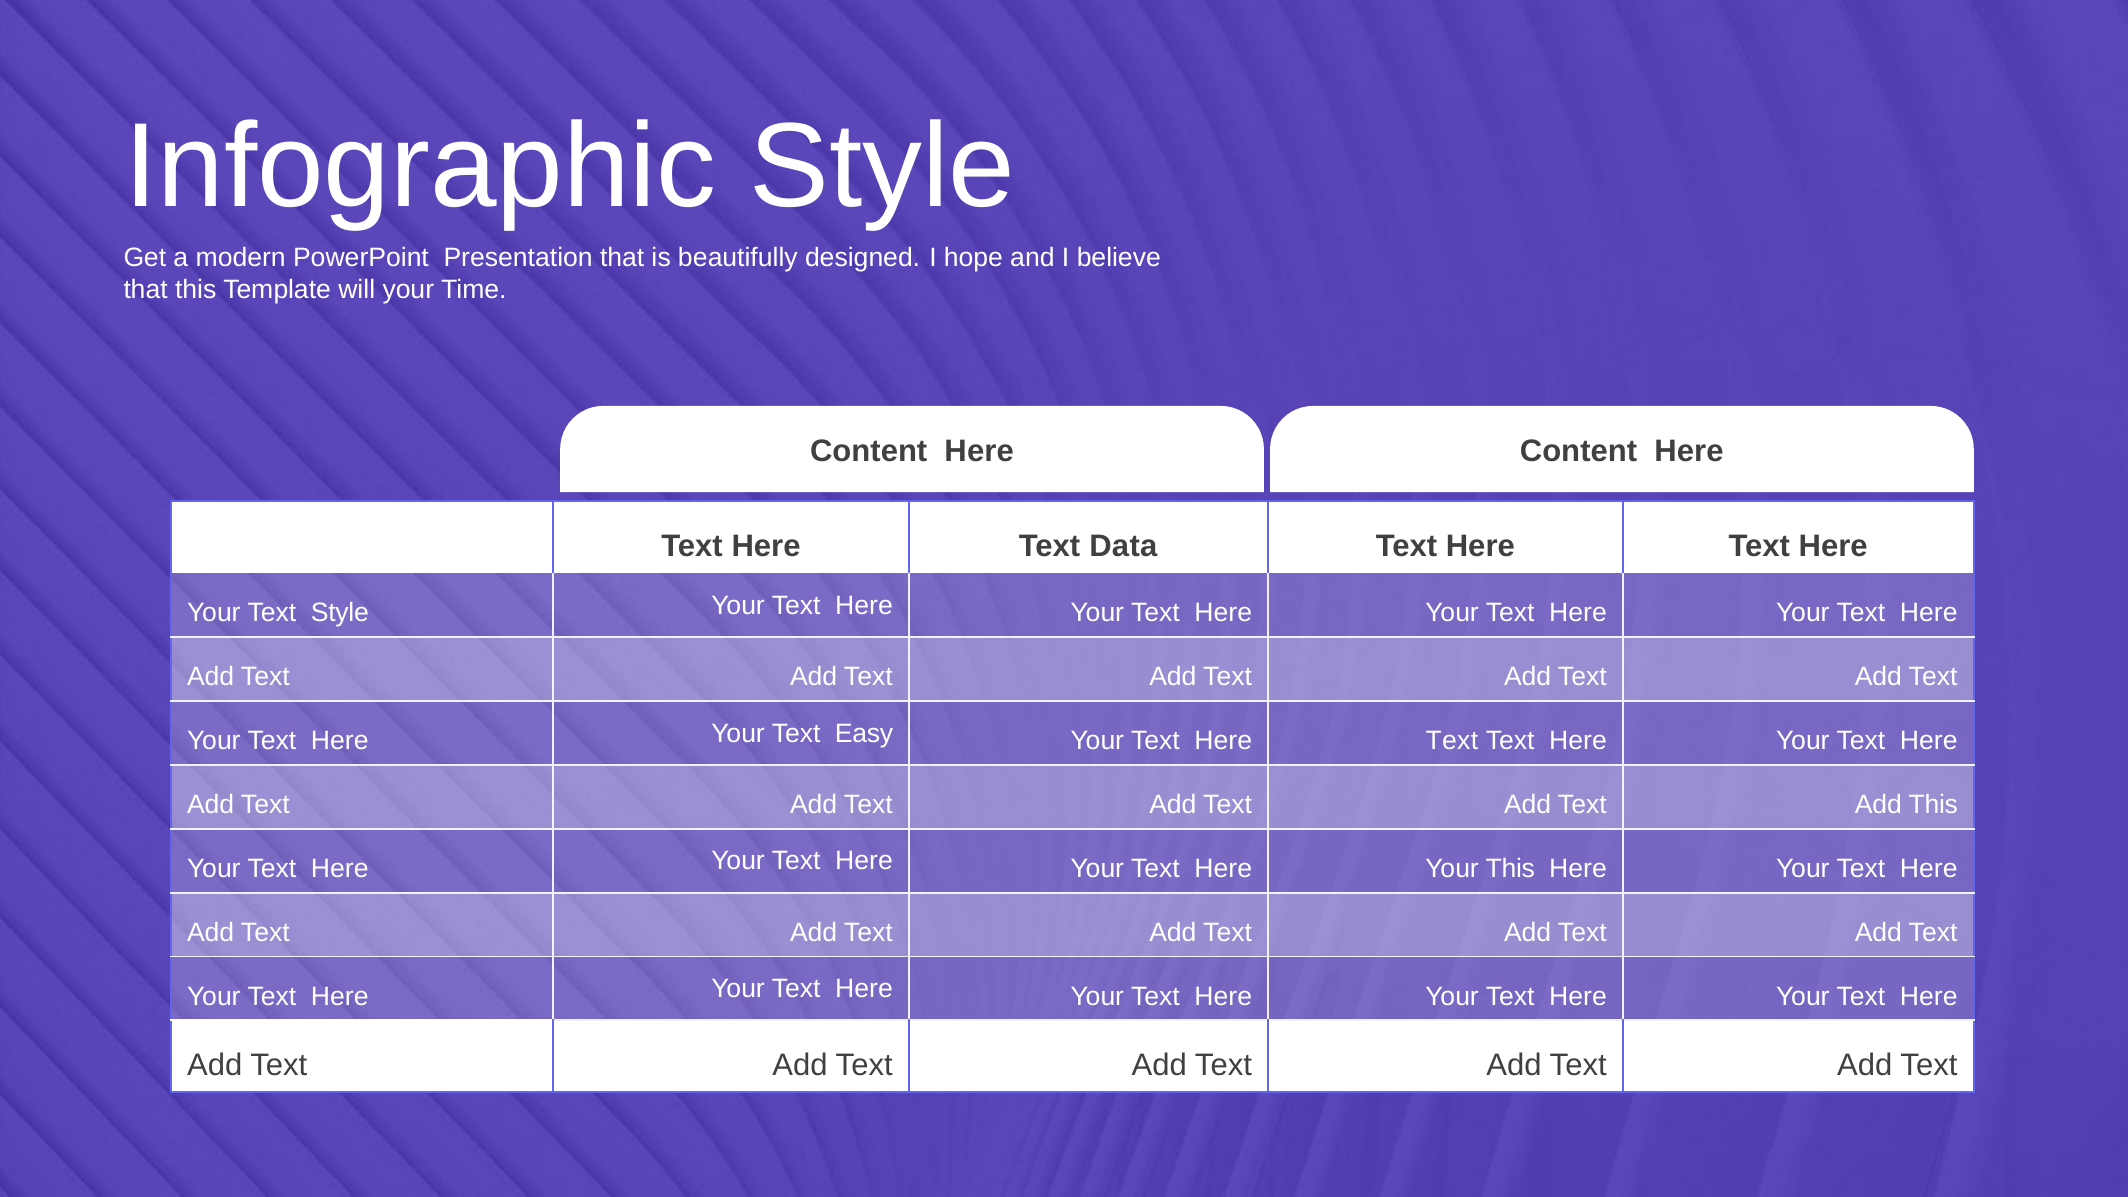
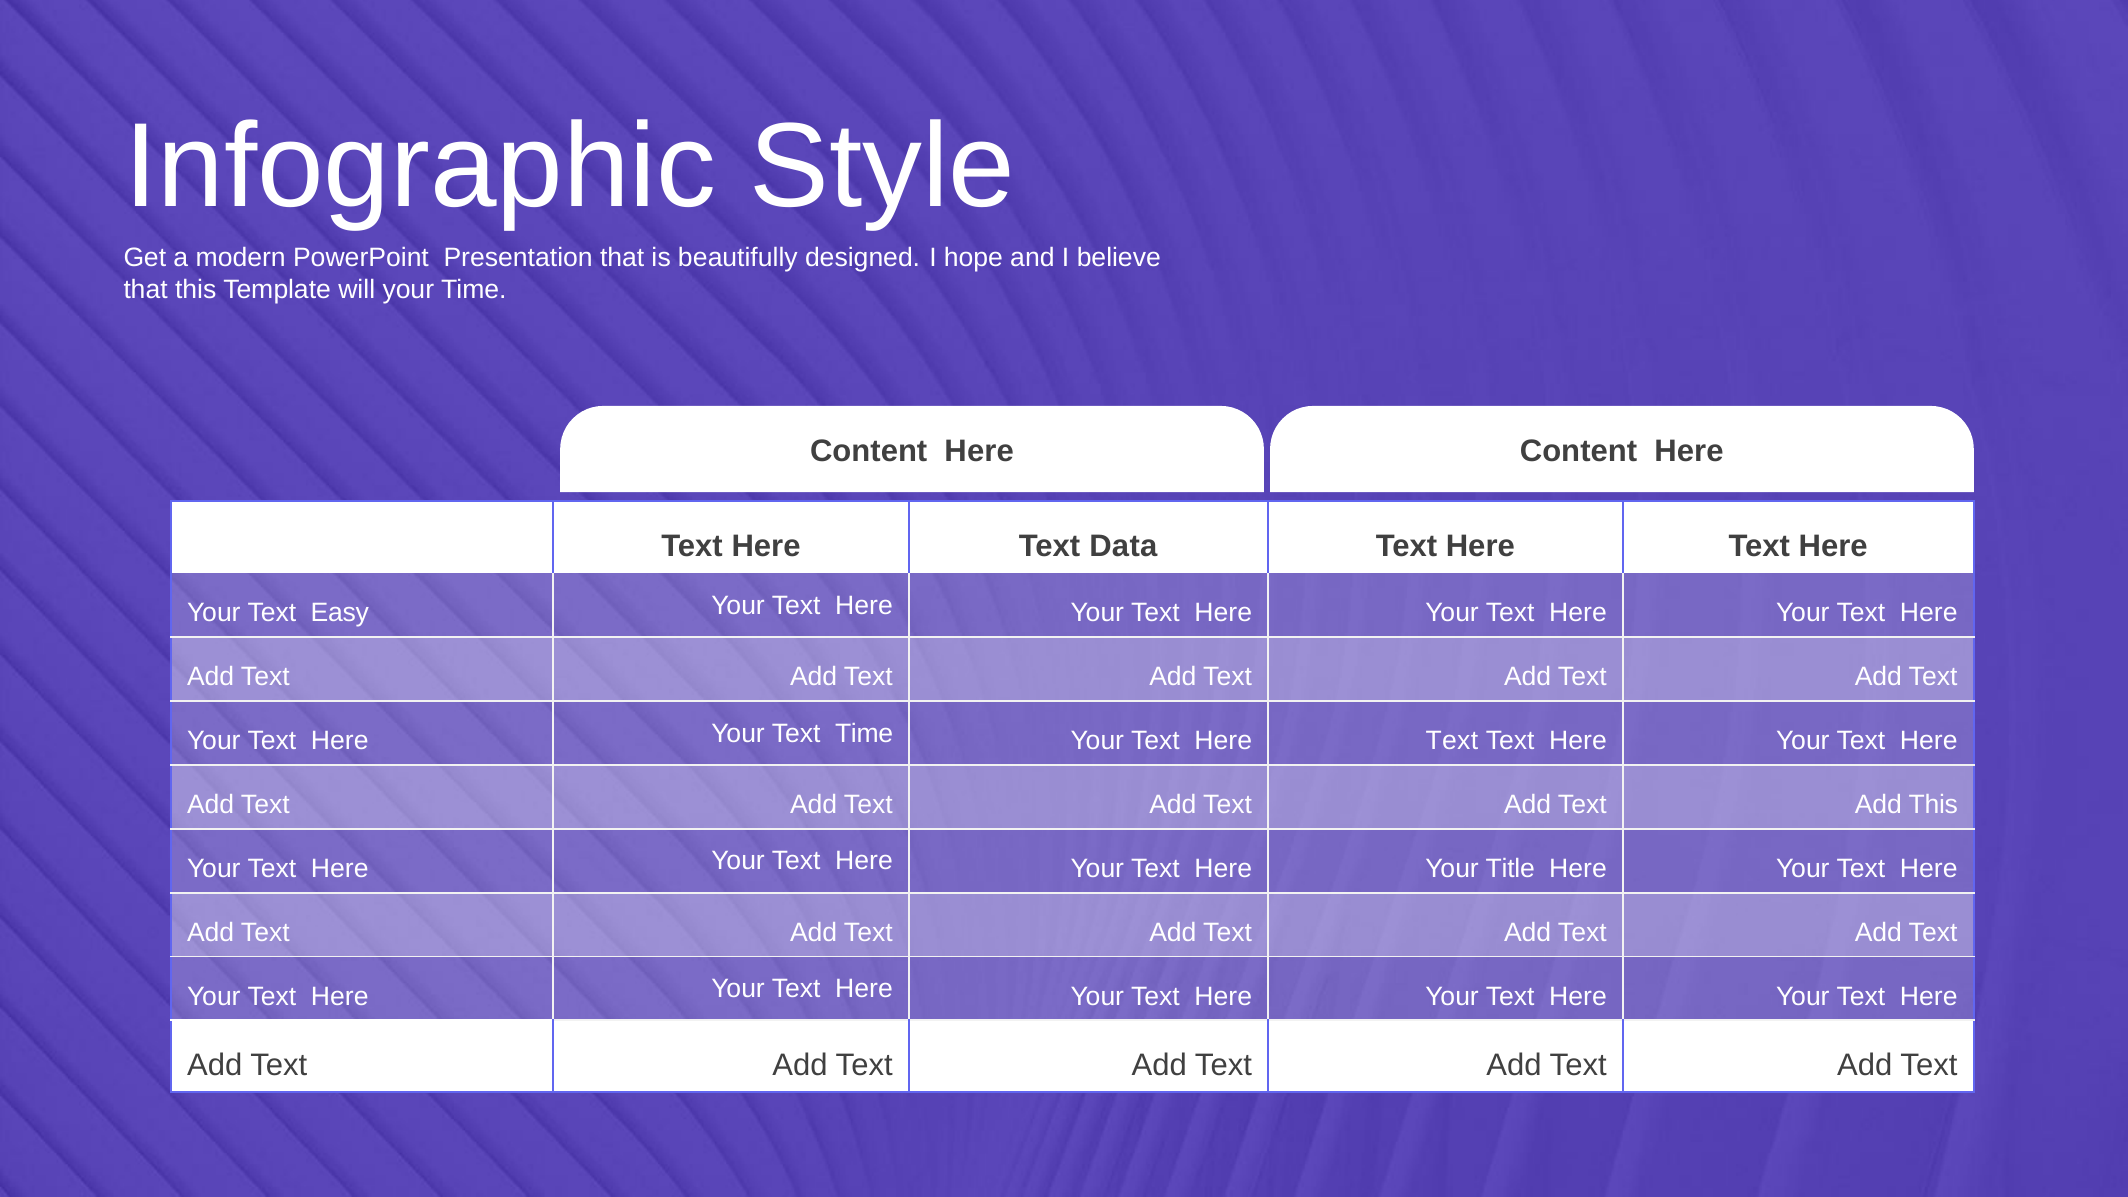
Text Style: Style -> Easy
Text Easy: Easy -> Time
Your This: This -> Title
